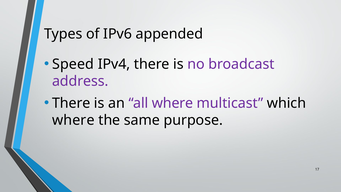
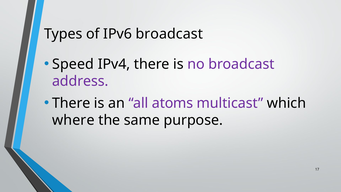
IPv6 appended: appended -> broadcast
all where: where -> atoms
